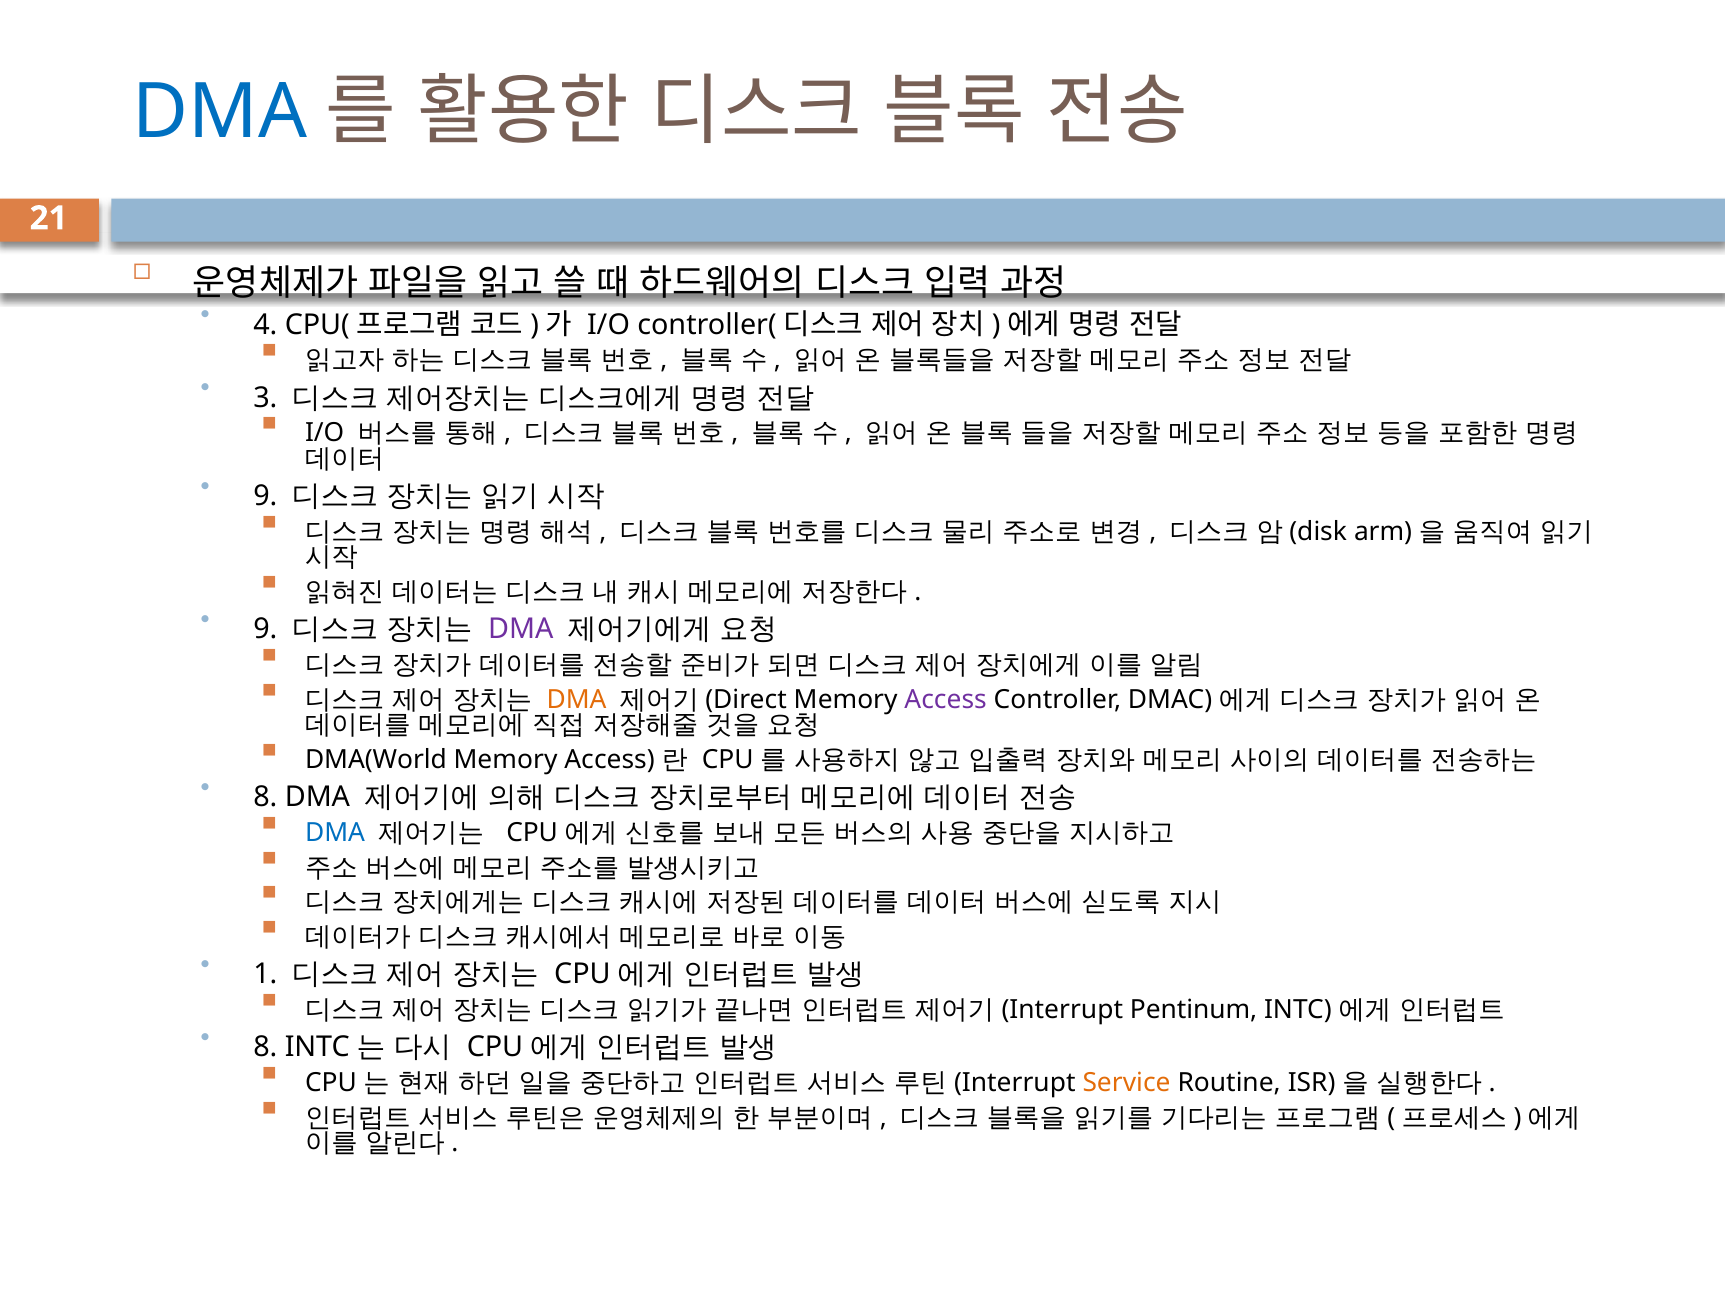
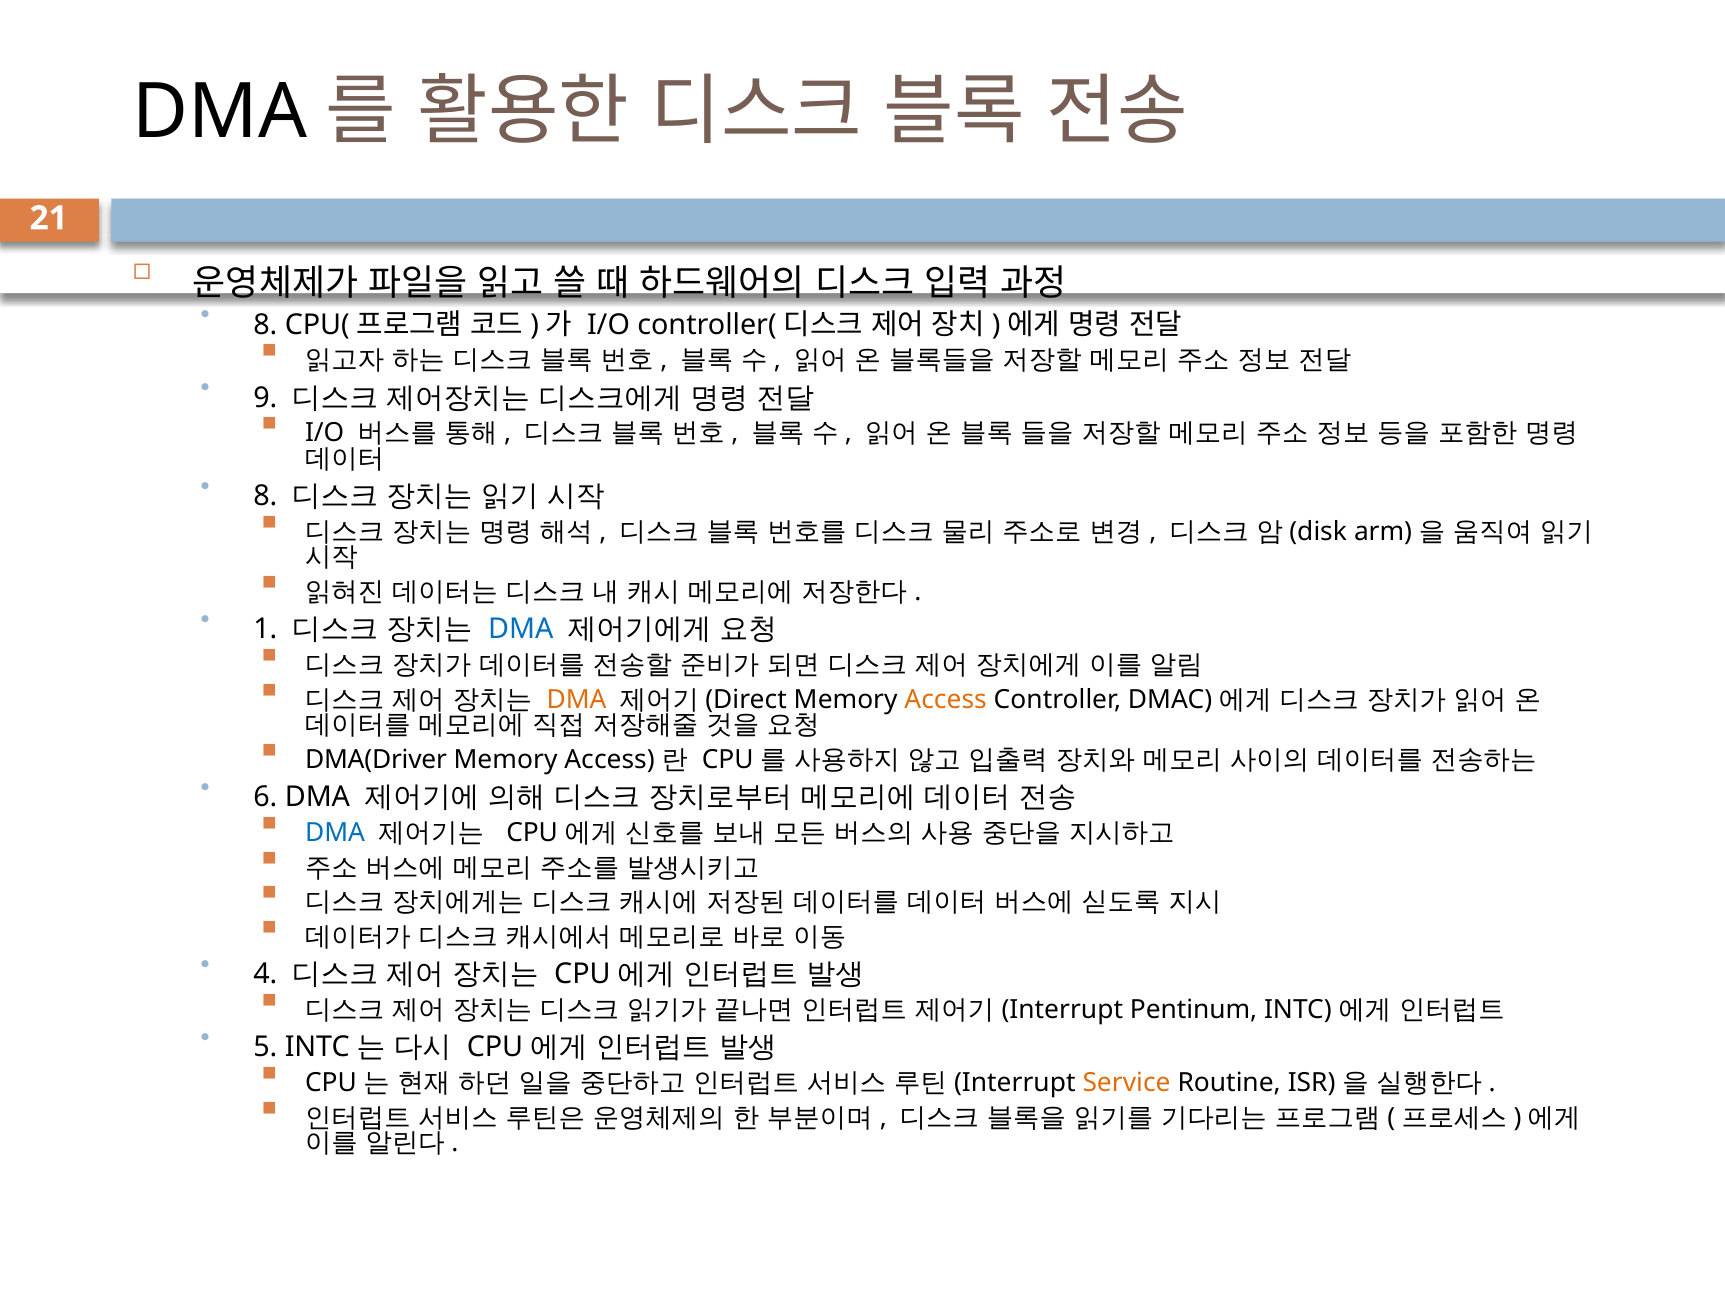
DMA at (220, 113) colour: blue -> black
4 at (265, 325): 4 -> 8
3: 3 -> 9
9 at (265, 496): 9 -> 8
9 at (265, 629): 9 -> 1
DMA at (521, 629) colour: purple -> blue
Access colour: purple -> orange
DMA(World: DMA(World -> DMA(Driver
8 at (265, 797): 8 -> 6
1: 1 -> 4
8 at (265, 1047): 8 -> 5
